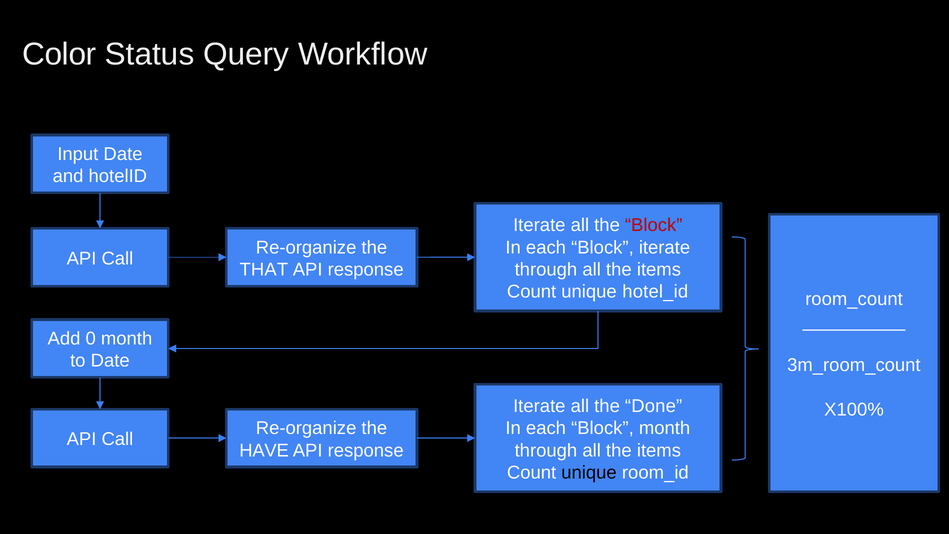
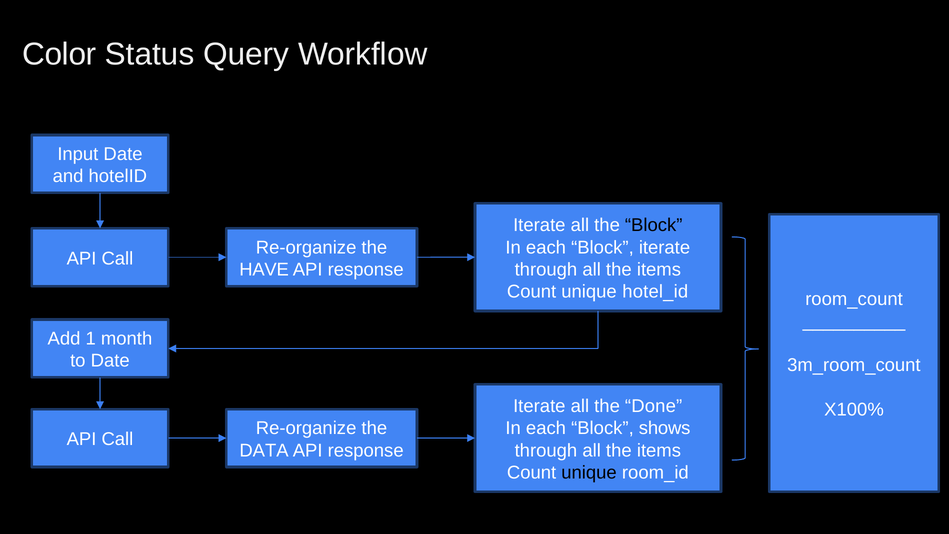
Block at (654, 225) colour: red -> black
THAT: THAT -> HAVE
0: 0 -> 1
Block month: month -> shows
HAVE: HAVE -> DATA
